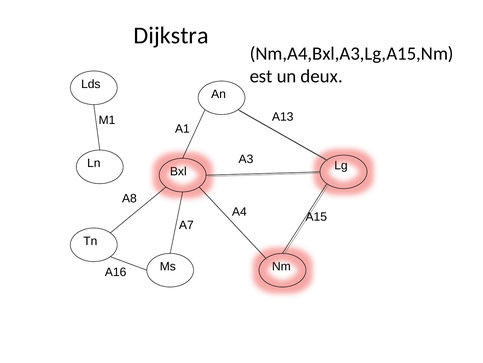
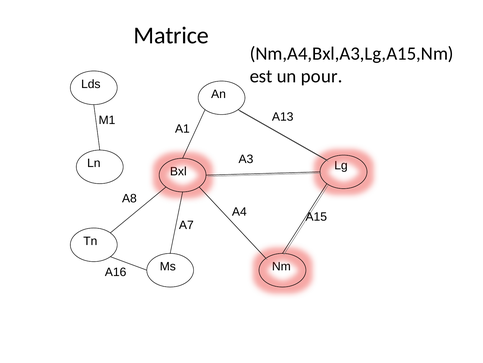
Dijkstra: Dijkstra -> Matrice
deux: deux -> pour
